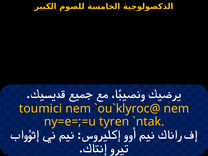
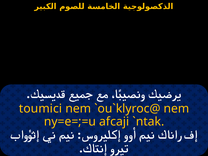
tyren: tyren -> afcaji
